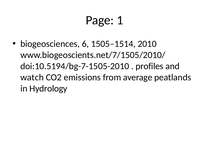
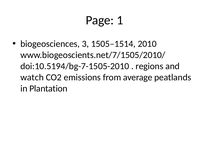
6: 6 -> 3
profiles: profiles -> regions
Hydrology: Hydrology -> Plantation
